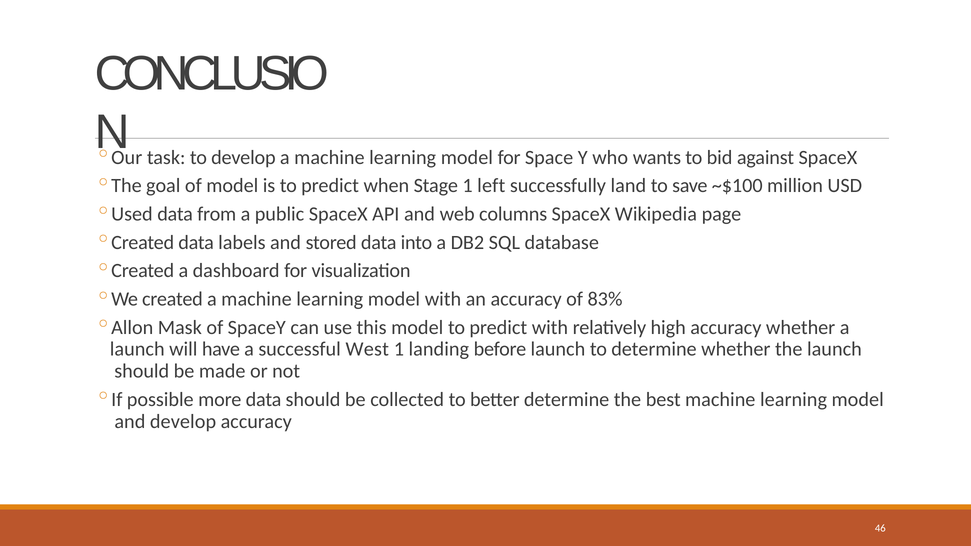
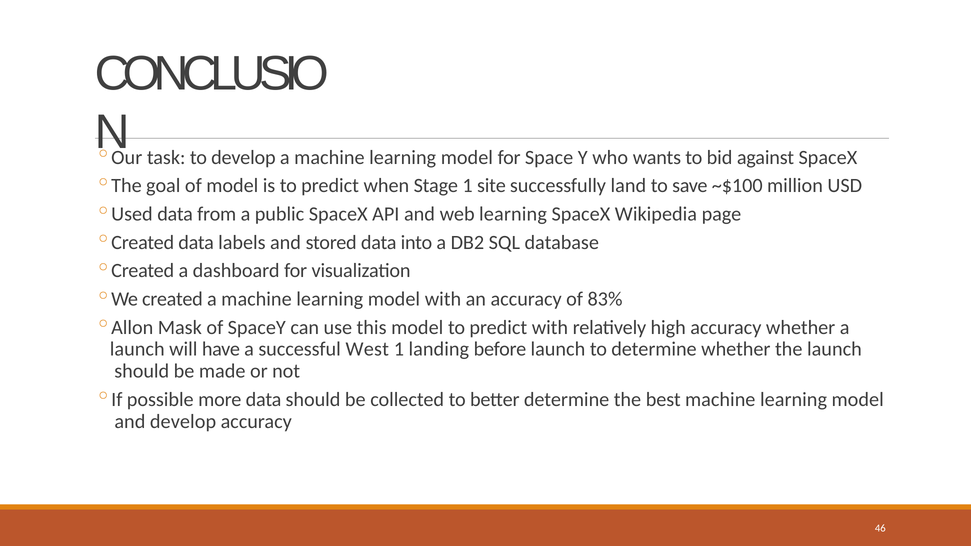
left: left -> site
web columns: columns -> learning
